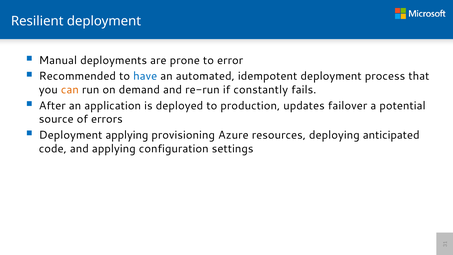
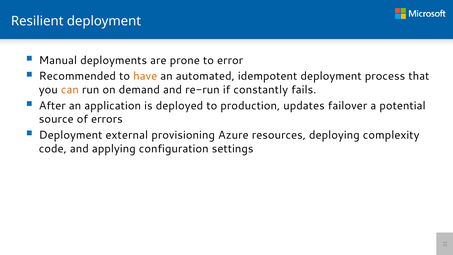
have colour: blue -> orange
Deployment applying: applying -> external
anticipated: anticipated -> complexity
